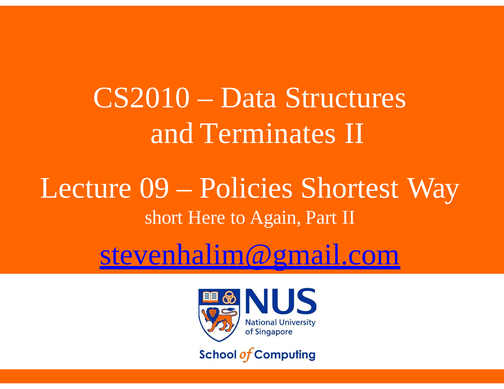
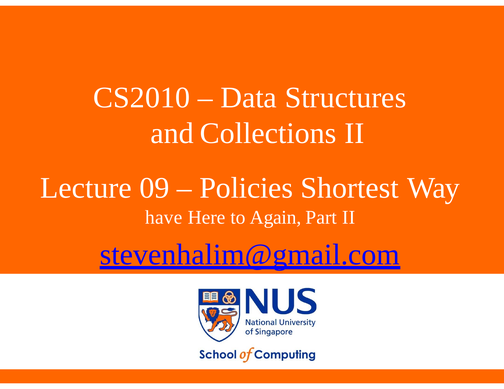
Terminates: Terminates -> Collections
short: short -> have
